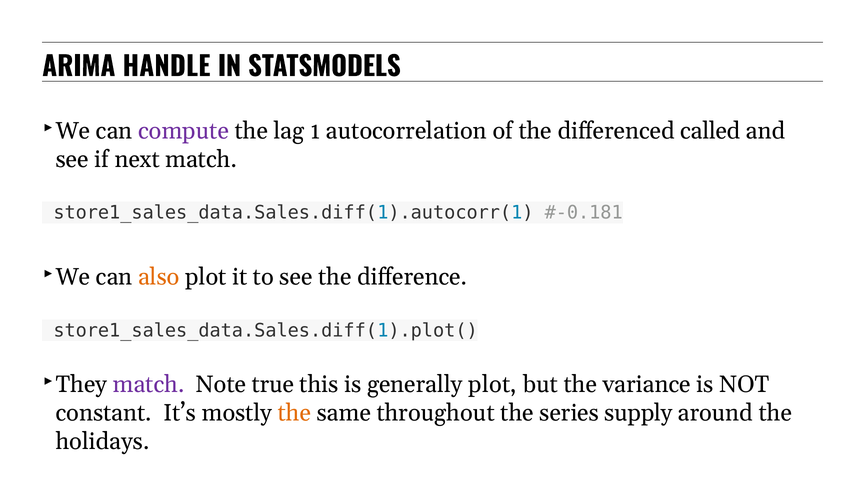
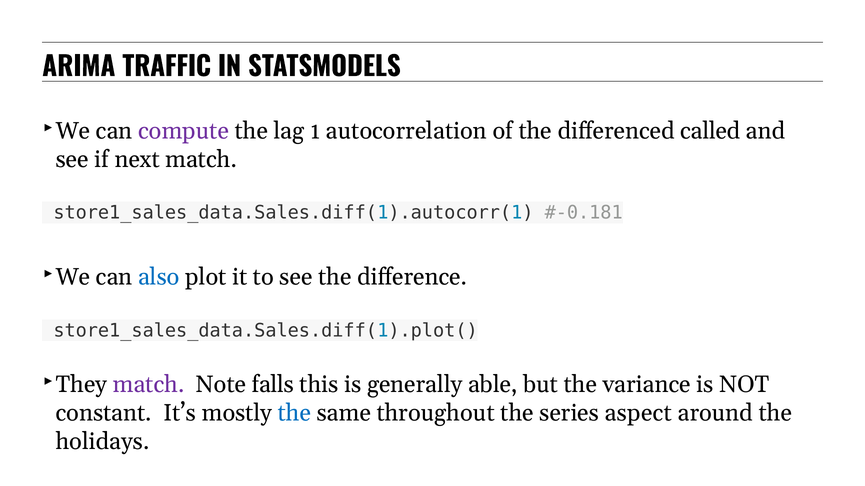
HANDLE: HANDLE -> TRAFFIC
also colour: orange -> blue
true: true -> falls
generally plot: plot -> able
the at (294, 413) colour: orange -> blue
supply: supply -> aspect
